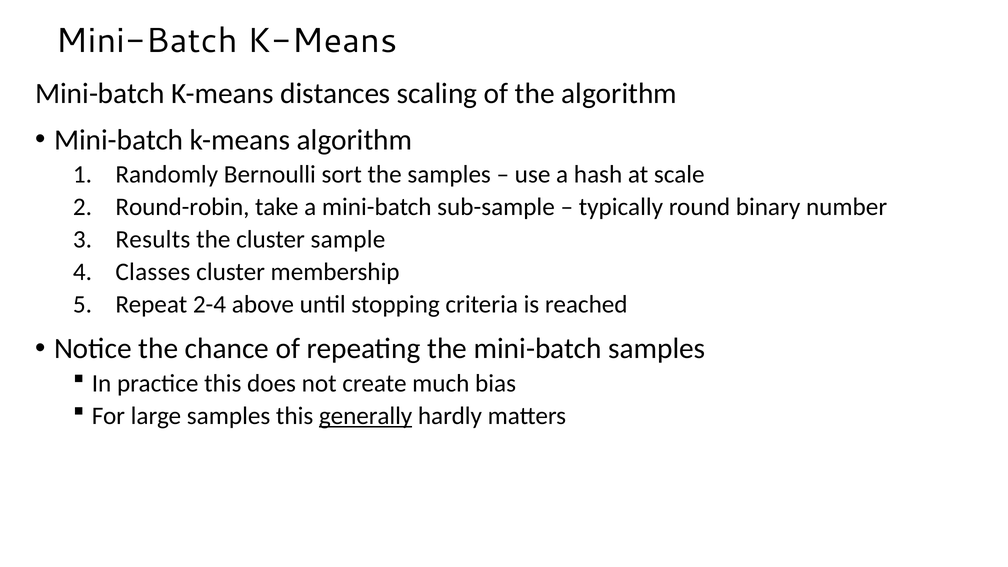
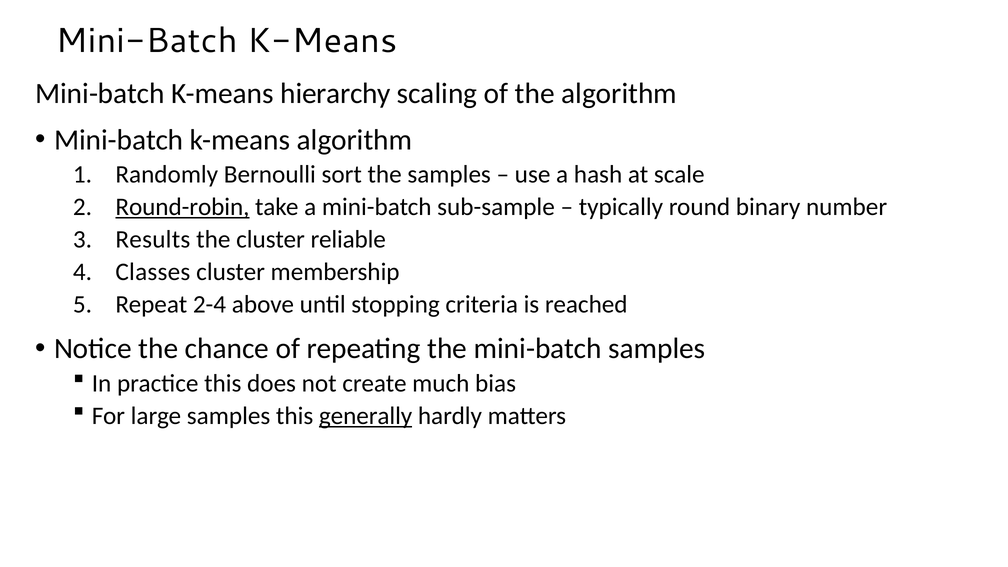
distances: distances -> hierarchy
Round-robin underline: none -> present
sample: sample -> reliable
